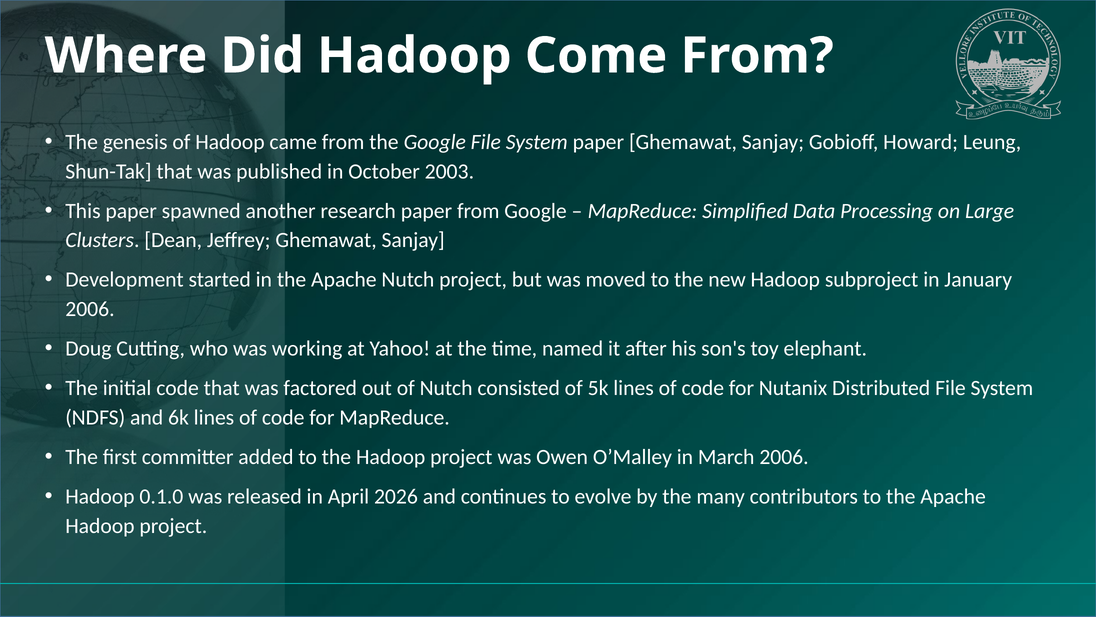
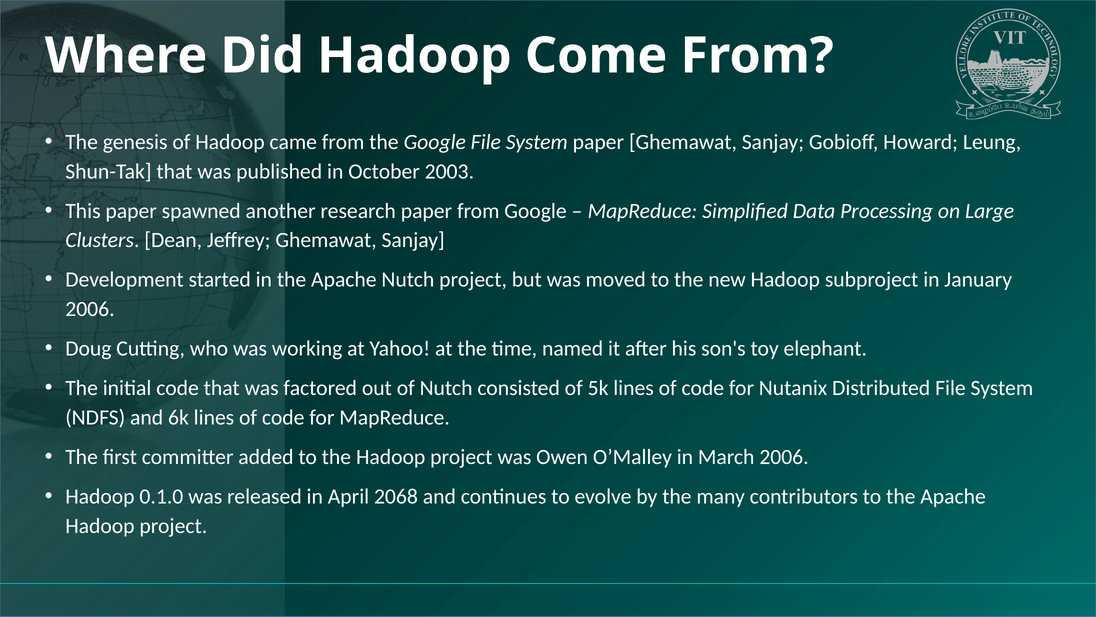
2026: 2026 -> 2068
